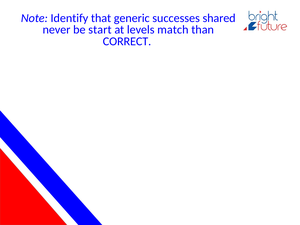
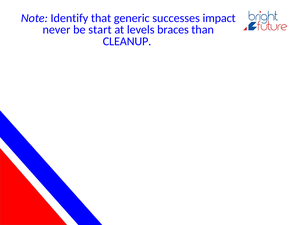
shared: shared -> impact
match: match -> braces
CORRECT: CORRECT -> CLEANUP
